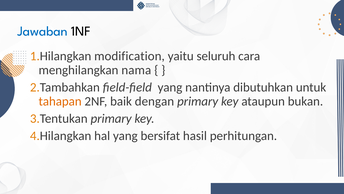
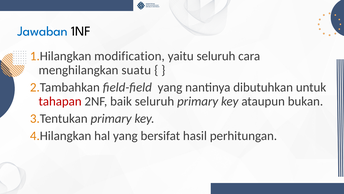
nama: nama -> suatu
tahapan colour: orange -> red
baik dengan: dengan -> seluruh
